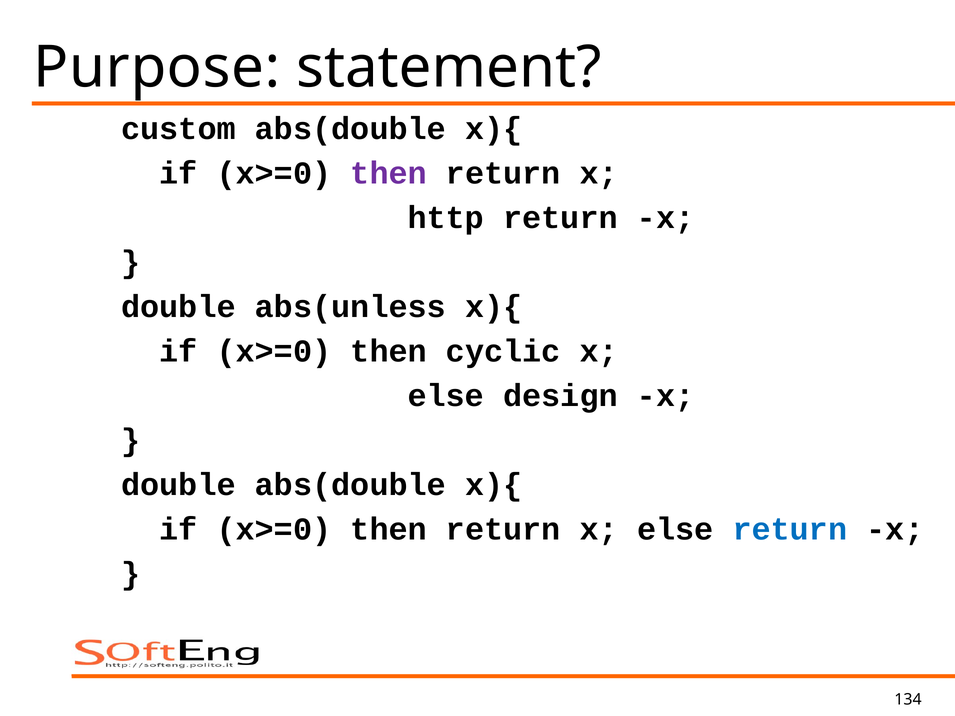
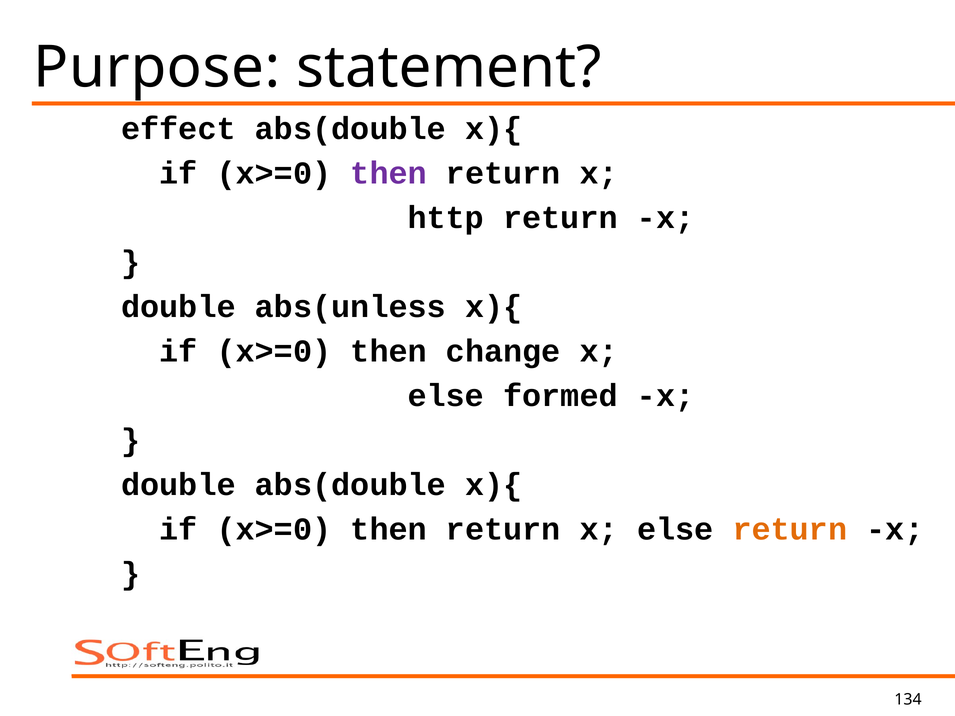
custom: custom -> effect
cyclic: cyclic -> change
design: design -> formed
return at (790, 530) colour: blue -> orange
